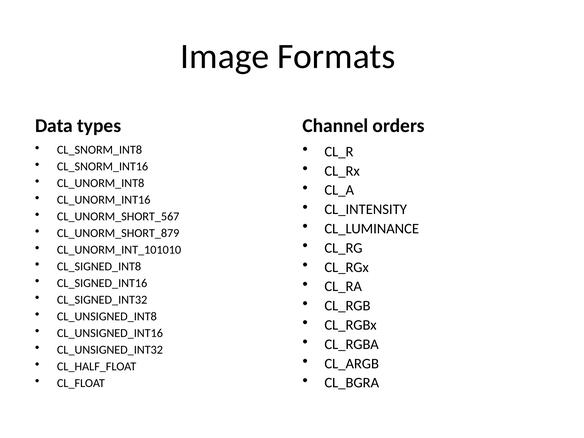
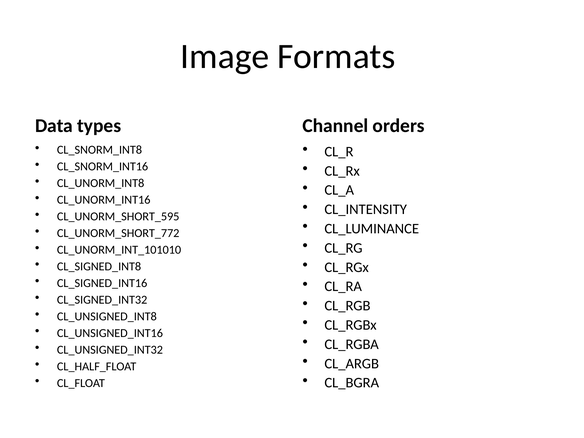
CL_UNORM_SHORT_567: CL_UNORM_SHORT_567 -> CL_UNORM_SHORT_595
CL_UNORM_SHORT_879: CL_UNORM_SHORT_879 -> CL_UNORM_SHORT_772
